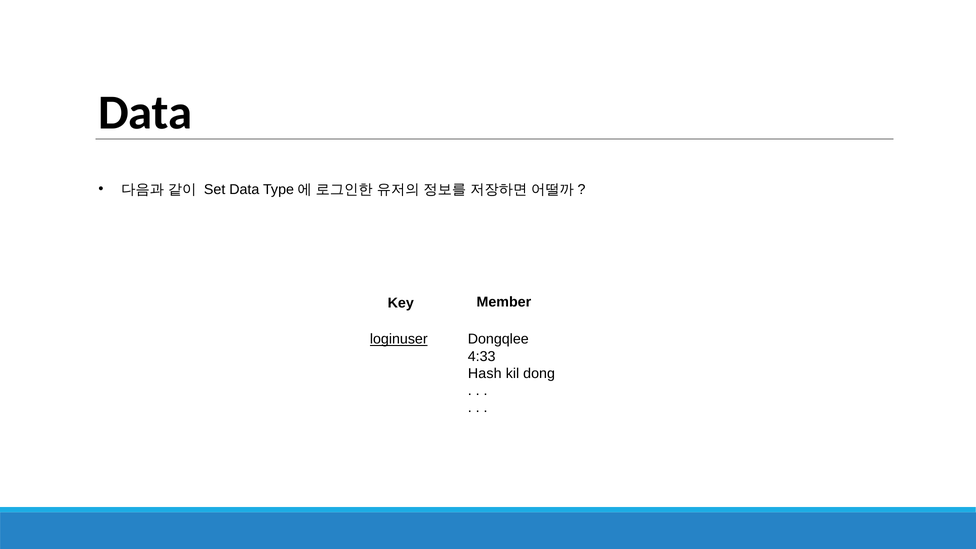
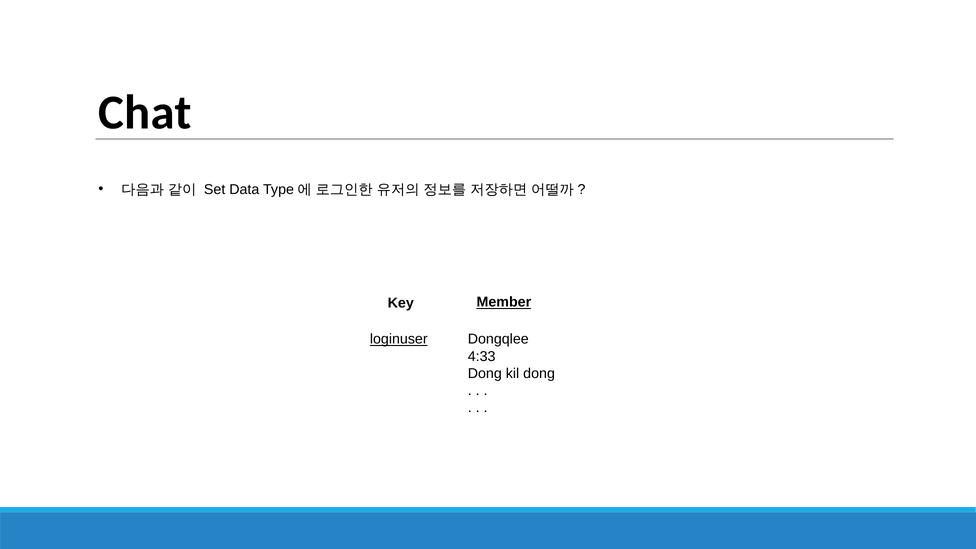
Data at (145, 113): Data -> Chat
Member underline: none -> present
Hash at (485, 373): Hash -> Dong
